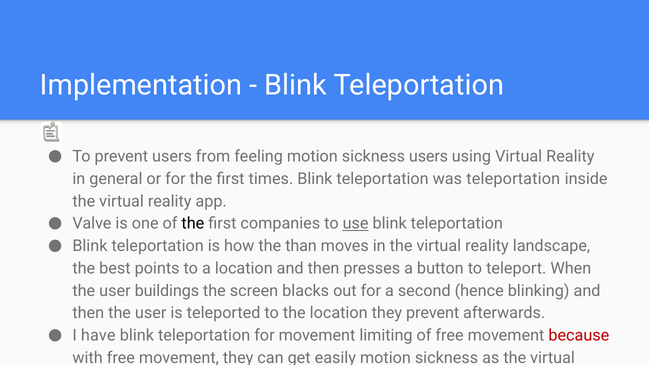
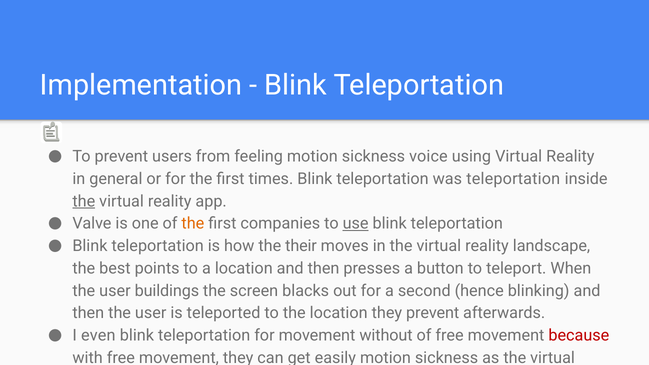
sickness users: users -> voice
the at (84, 201) underline: none -> present
the at (193, 224) colour: black -> orange
than: than -> their
have: have -> even
limiting: limiting -> without
